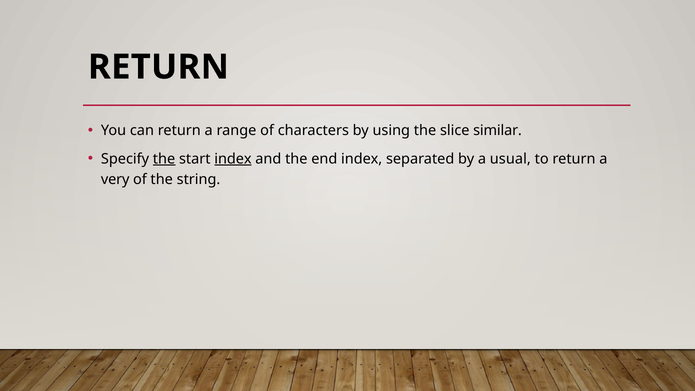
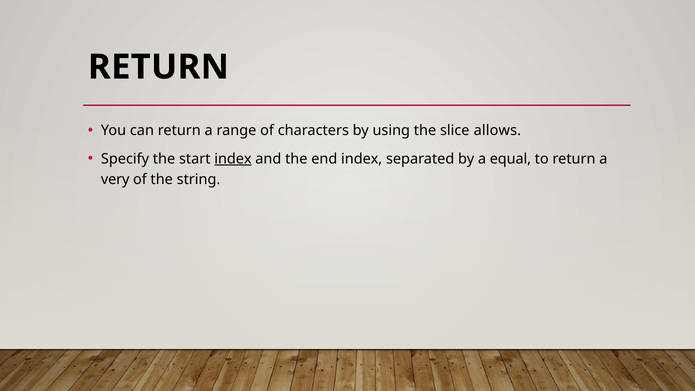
similar: similar -> allows
the at (164, 159) underline: present -> none
usual: usual -> equal
